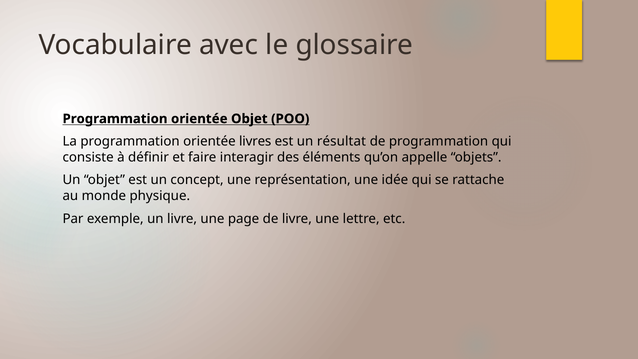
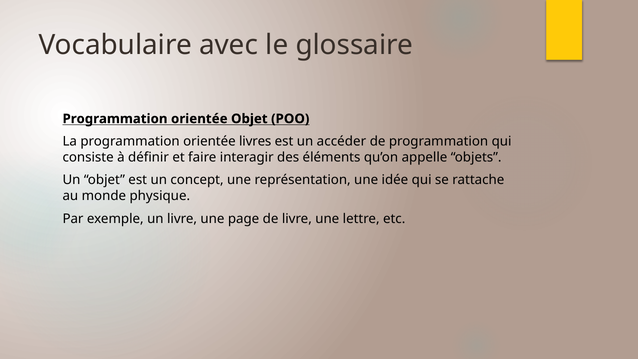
résultat: résultat -> accéder
